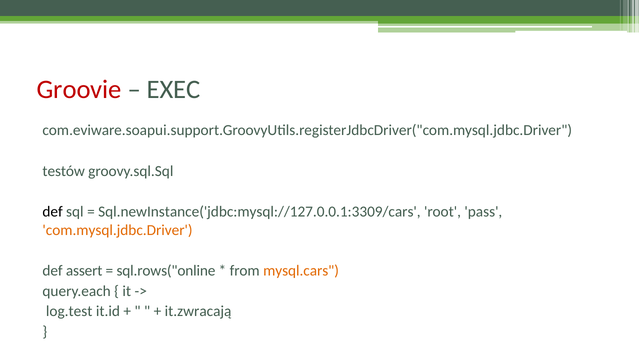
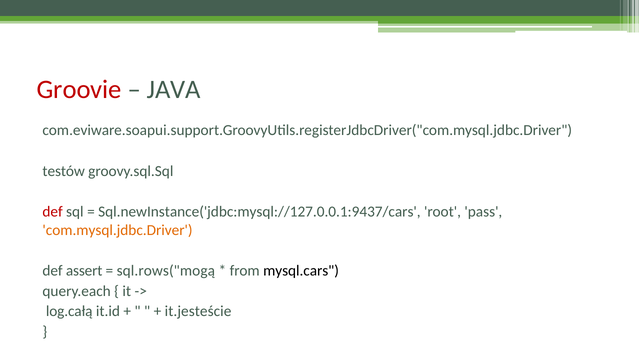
EXEC: EXEC -> JAVA
def at (53, 212) colour: black -> red
Sql.newInstance('jdbc:mysql://127.0.0.1:3309/cars: Sql.newInstance('jdbc:mysql://127.0.0.1:3309/cars -> Sql.newInstance('jdbc:mysql://127.0.0.1:9437/cars
sql.rows("online: sql.rows("online -> sql.rows("mogą
mysql.cars colour: orange -> black
log.test: log.test -> log.całą
it.zwracają: it.zwracają -> it.jesteście
